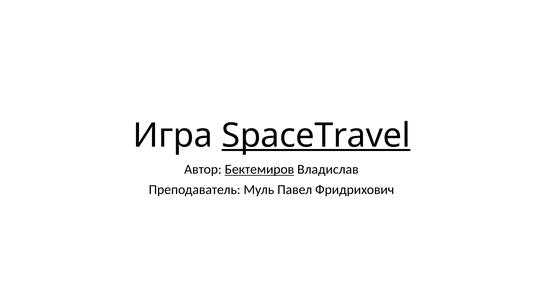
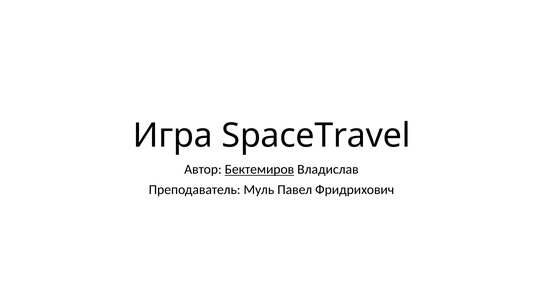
SpaceTravel underline: present -> none
